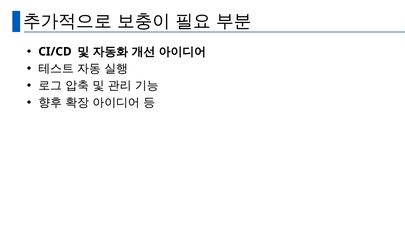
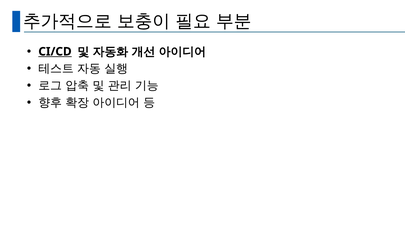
CI/CD underline: none -> present
